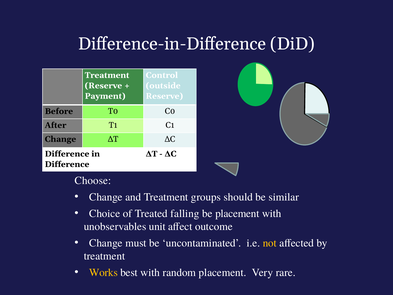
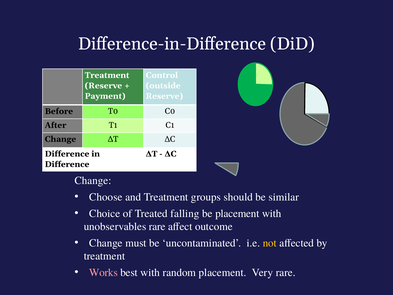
Choose at (93, 180): Choose -> Change
Change at (106, 197): Change -> Choose
unobservables unit: unit -> rare
Works colour: yellow -> pink
